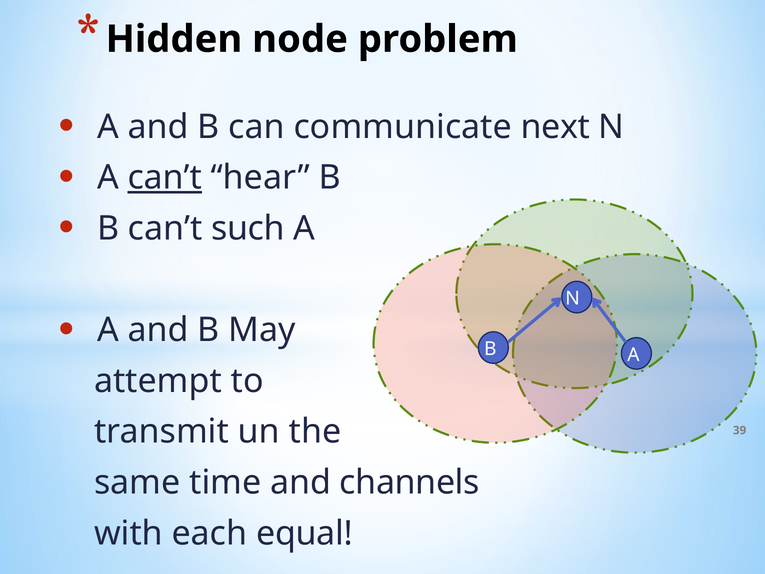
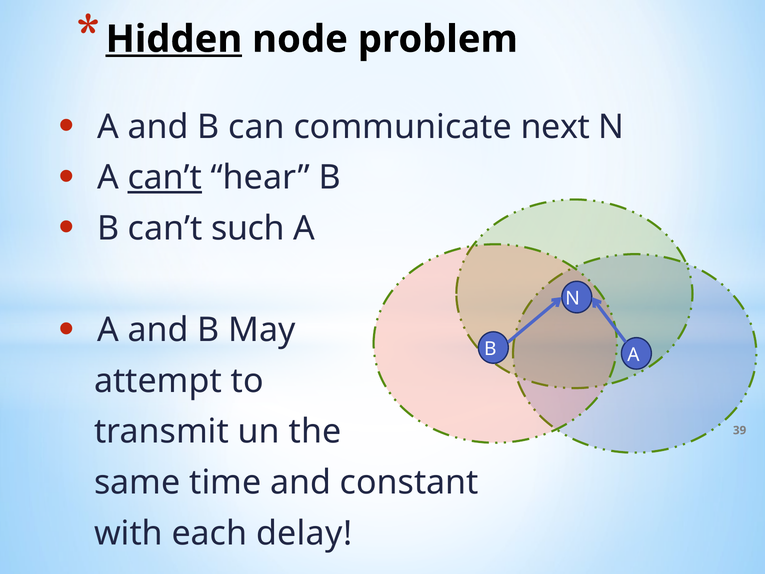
Hidden underline: none -> present
channels: channels -> constant
equal: equal -> delay
